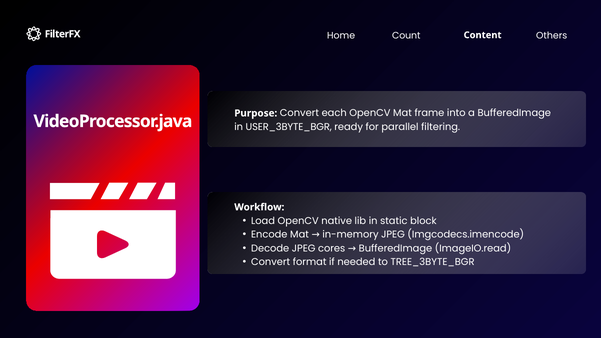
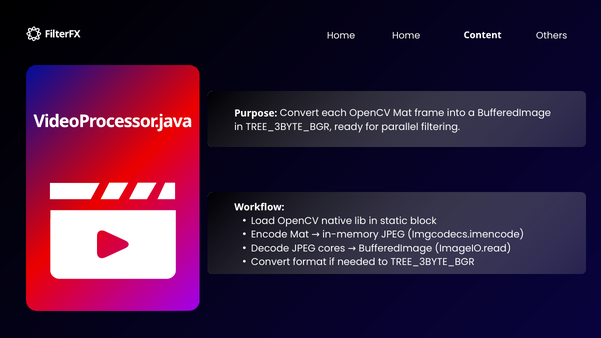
Home Count: Count -> Home
in USER_3BYTE_BGR: USER_3BYTE_BGR -> TREE_3BYTE_BGR
